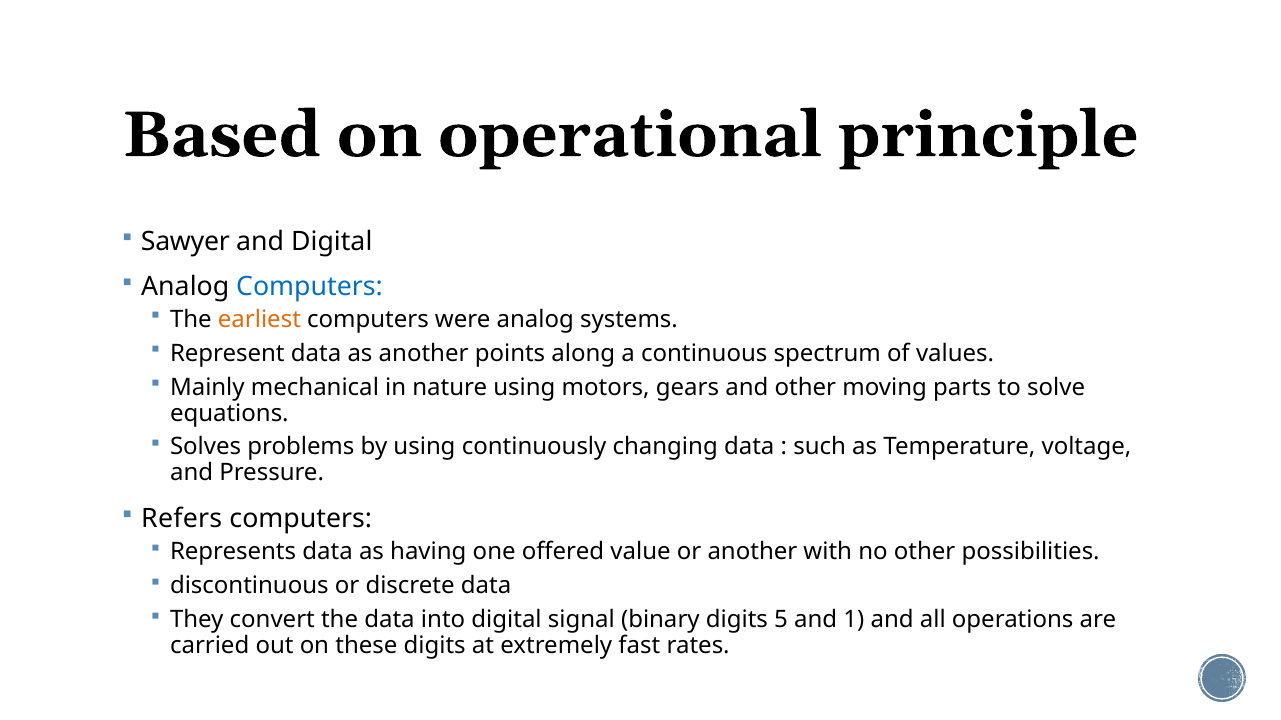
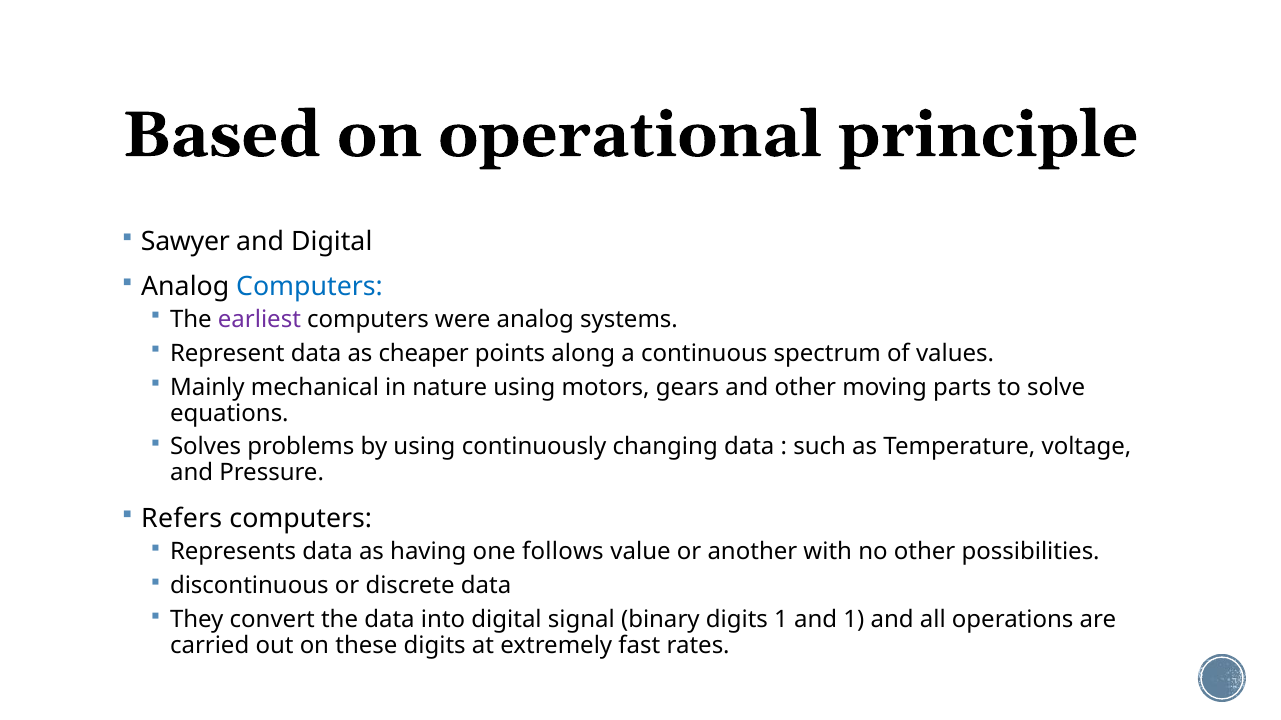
earliest colour: orange -> purple
as another: another -> cheaper
offered: offered -> follows
digits 5: 5 -> 1
